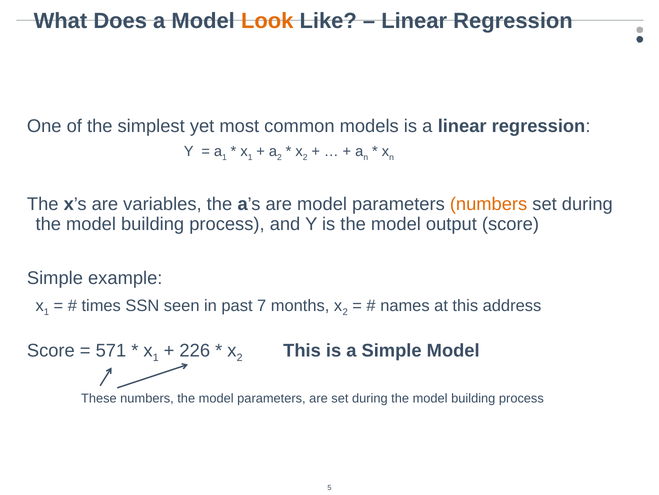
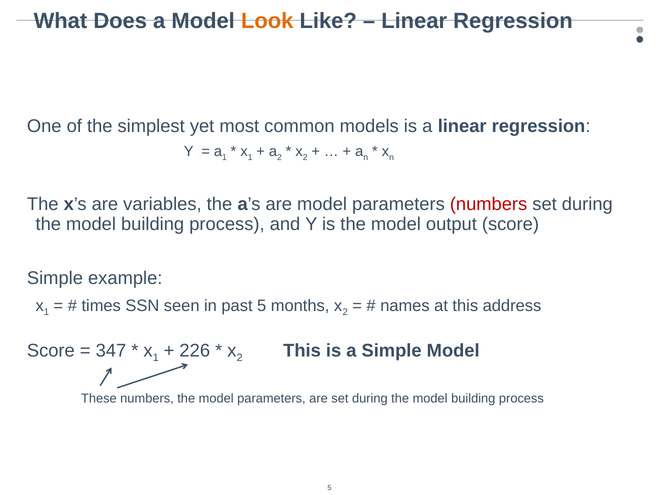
numbers at (489, 204) colour: orange -> red
past 7: 7 -> 5
571: 571 -> 347
